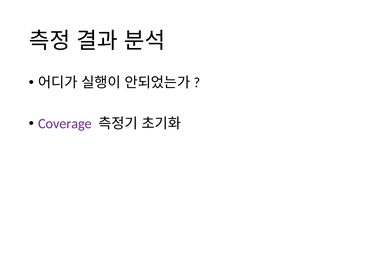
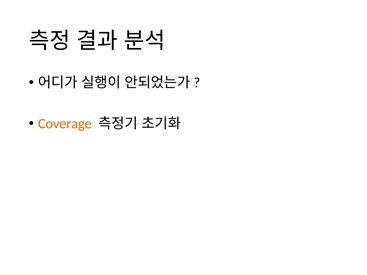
Coverage colour: purple -> orange
